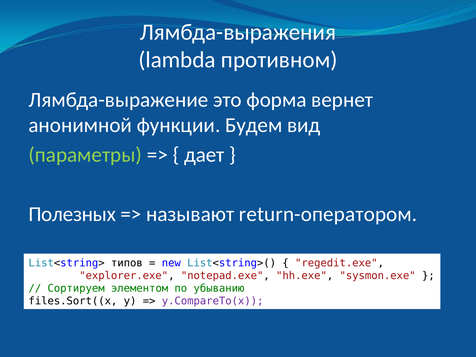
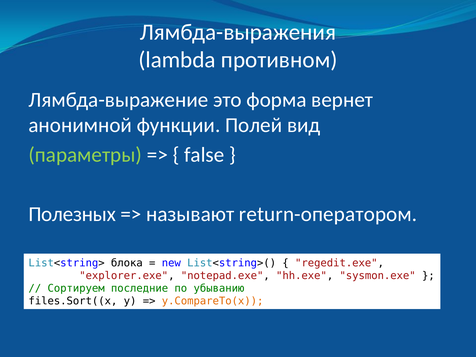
Будем: Будем -> Полей
дает: дает -> false
типов: типов -> блока
элементом: элементом -> последние
y.CompareTo(x colour: purple -> orange
